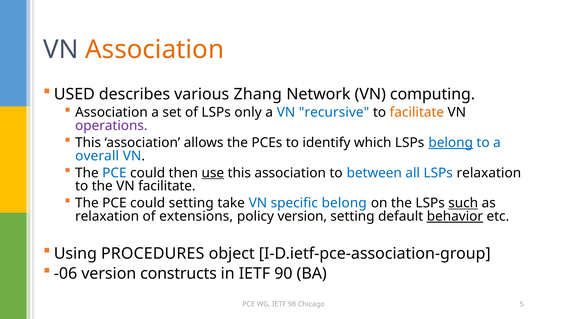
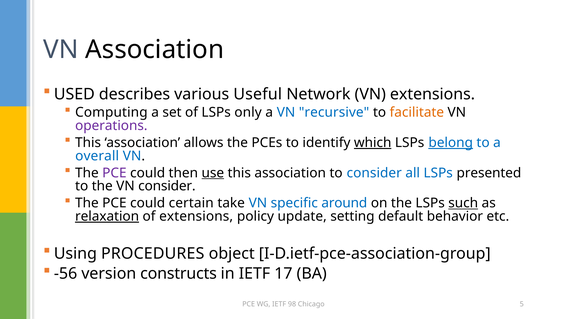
Association at (155, 50) colour: orange -> black
Zhang: Zhang -> Useful
VN computing: computing -> extensions
Association at (111, 112): Association -> Computing
which underline: none -> present
PCE at (114, 173) colour: blue -> purple
to between: between -> consider
LSPs relaxation: relaxation -> presented
VN facilitate: facilitate -> consider
could setting: setting -> certain
specific belong: belong -> around
relaxation at (107, 216) underline: none -> present
policy version: version -> update
behavior underline: present -> none
-06: -06 -> -56
90: 90 -> 17
